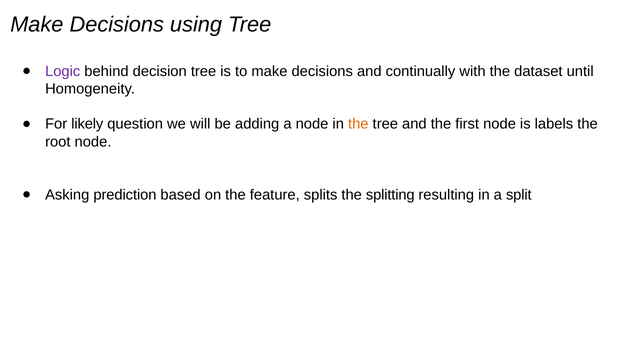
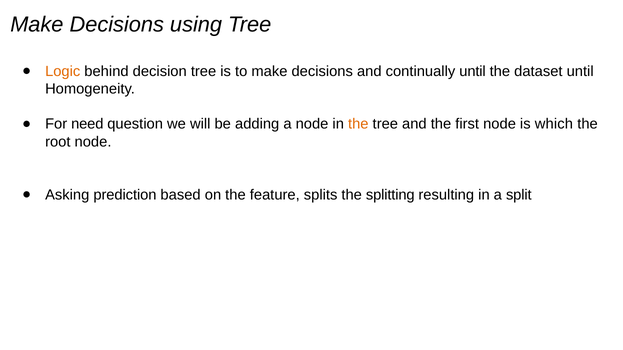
Logic colour: purple -> orange
continually with: with -> until
likely: likely -> need
labels: labels -> which
